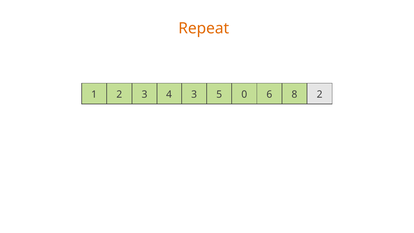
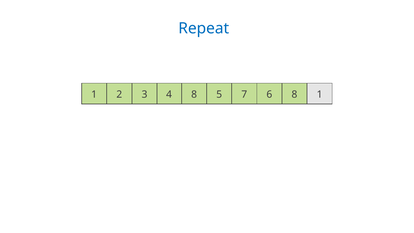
Repeat colour: orange -> blue
4 3: 3 -> 8
0: 0 -> 7
8 2: 2 -> 1
